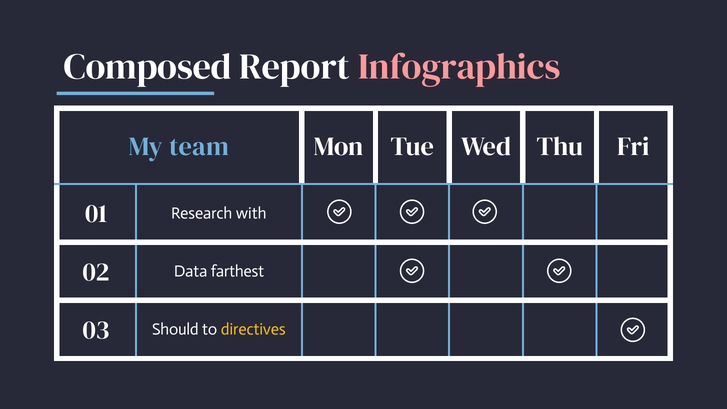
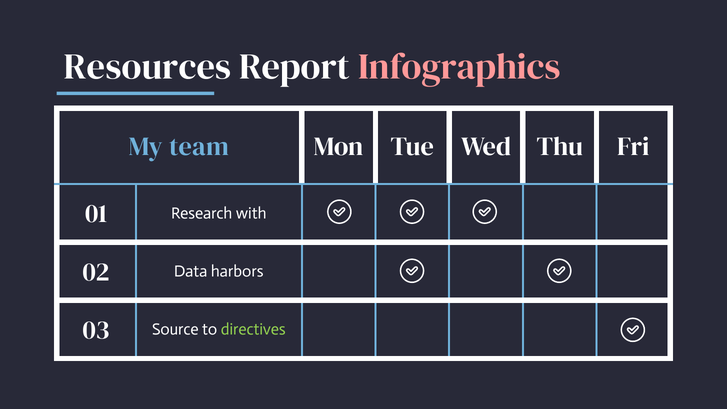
Composed: Composed -> Resources
farthest: farthest -> harbors
Should: Should -> Source
directives colour: yellow -> light green
